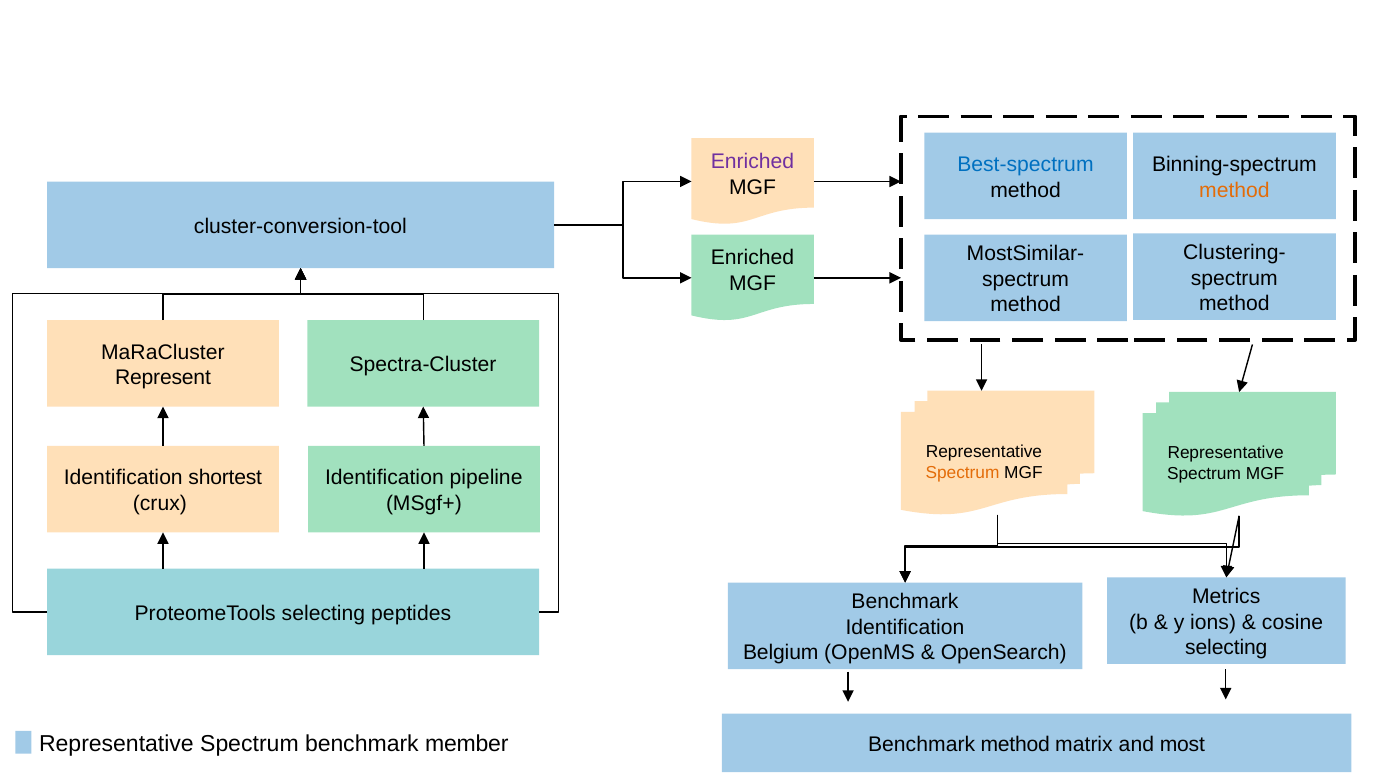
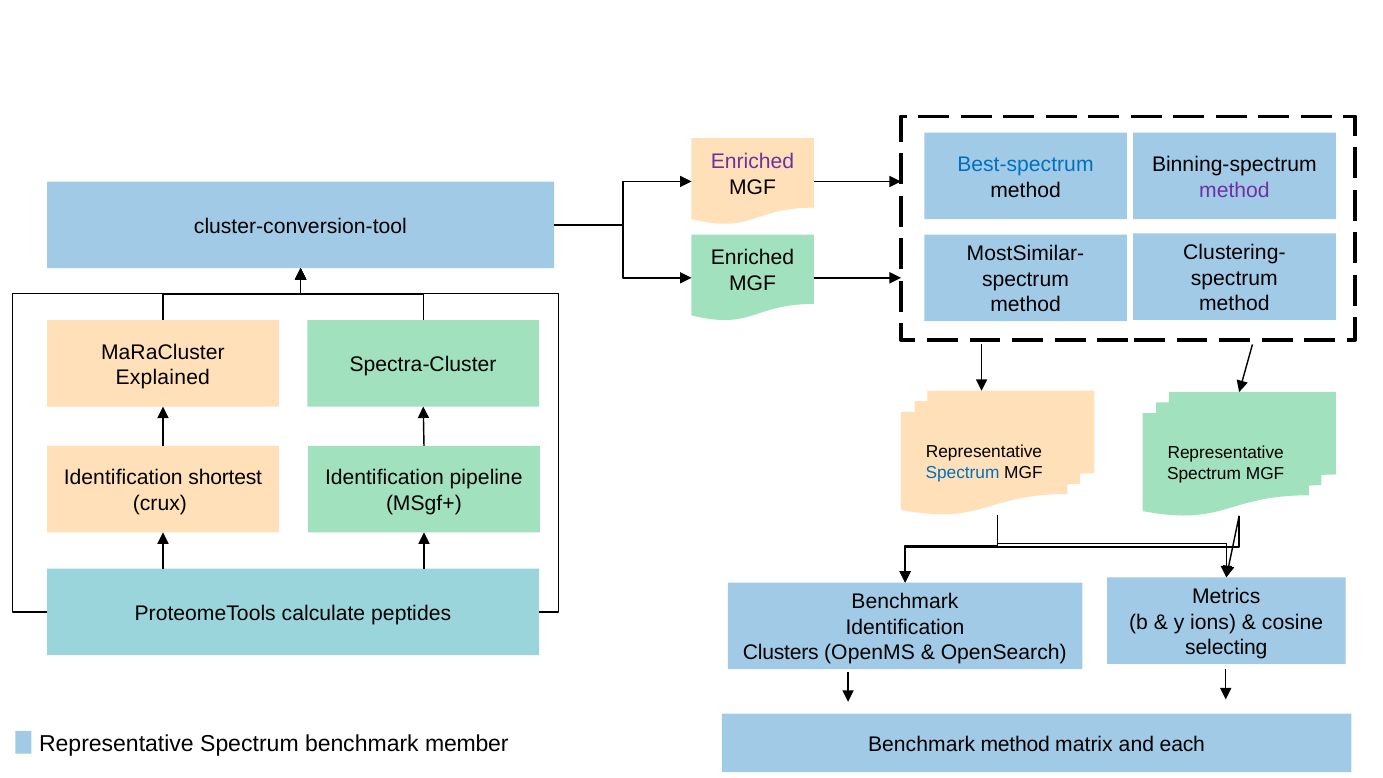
method at (1234, 190) colour: orange -> purple
Represent: Represent -> Explained
Spectrum at (962, 472) colour: orange -> blue
ProteomeTools selecting: selecting -> calculate
Belgium: Belgium -> Clusters
most: most -> each
